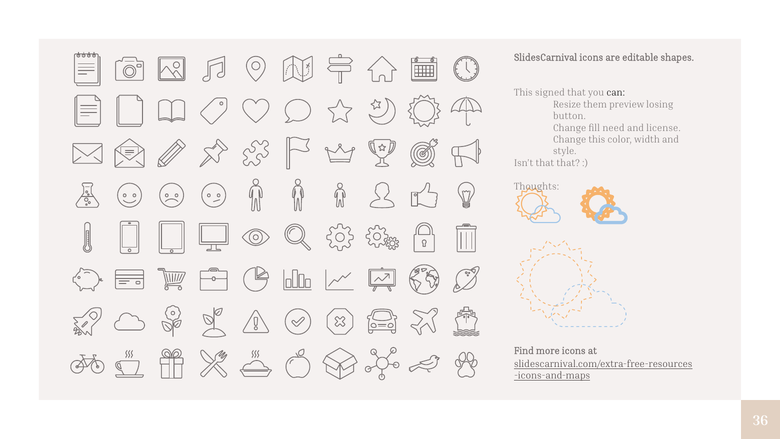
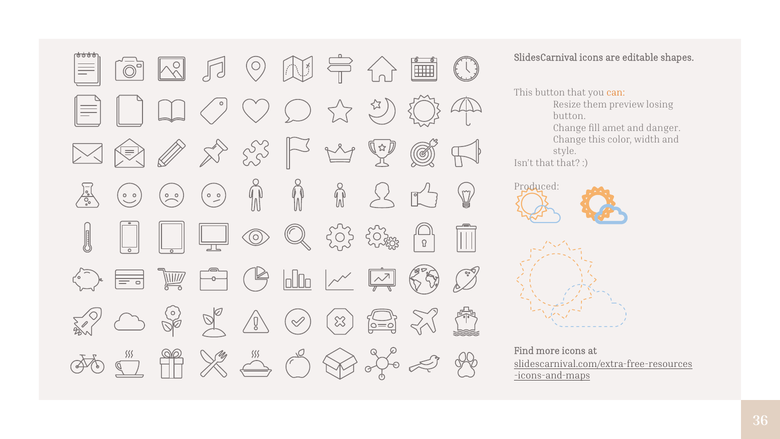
This signed: signed -> button
can colour: black -> orange
need: need -> amet
license: license -> danger
Thoughts: Thoughts -> Produced
